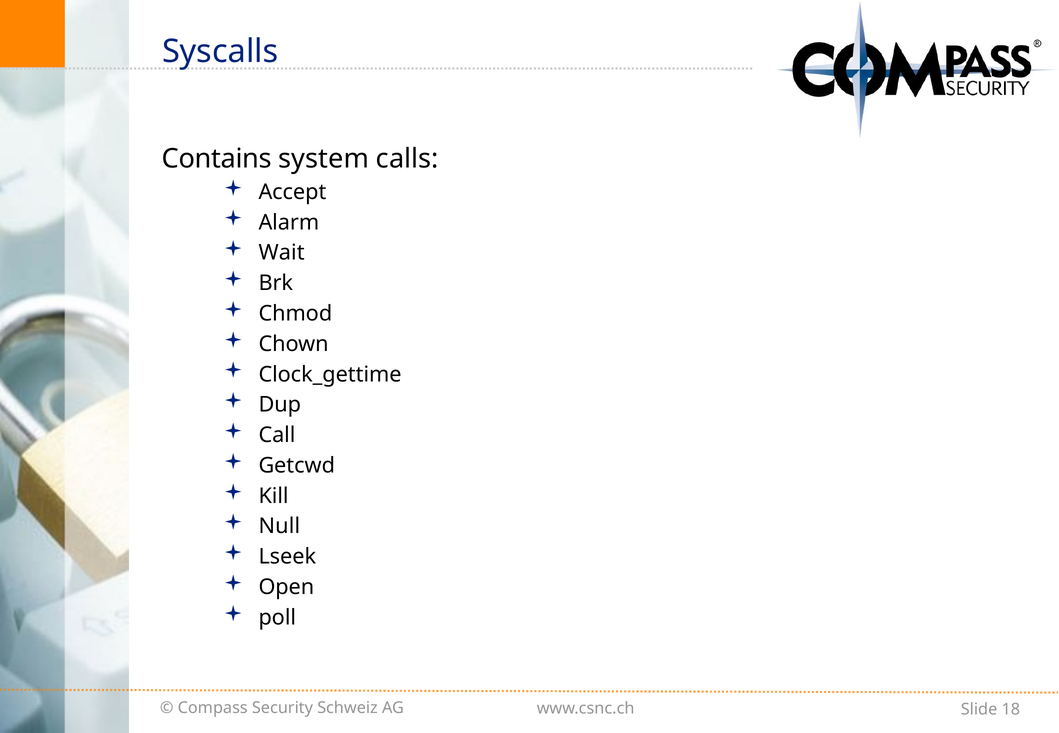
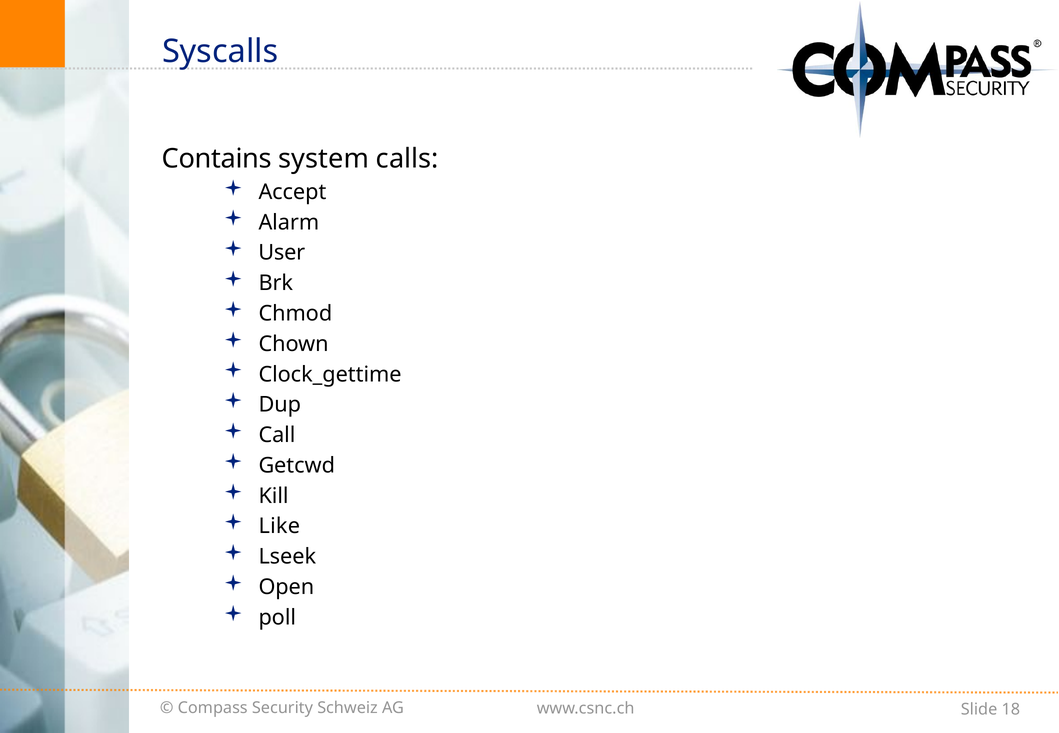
Wait: Wait -> User
Null: Null -> Like
